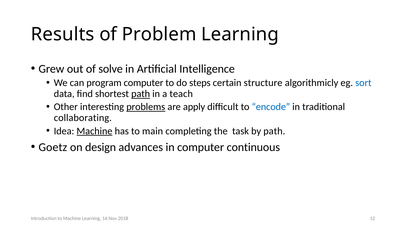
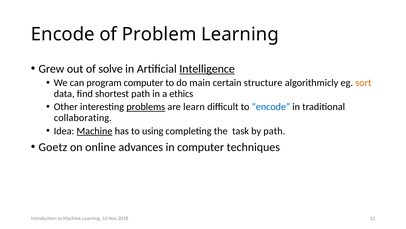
Results at (63, 34): Results -> Encode
Intelligence underline: none -> present
steps: steps -> main
sort colour: blue -> orange
path at (141, 94) underline: present -> none
teach: teach -> ethics
apply: apply -> learn
main: main -> using
design: design -> online
continuous: continuous -> techniques
